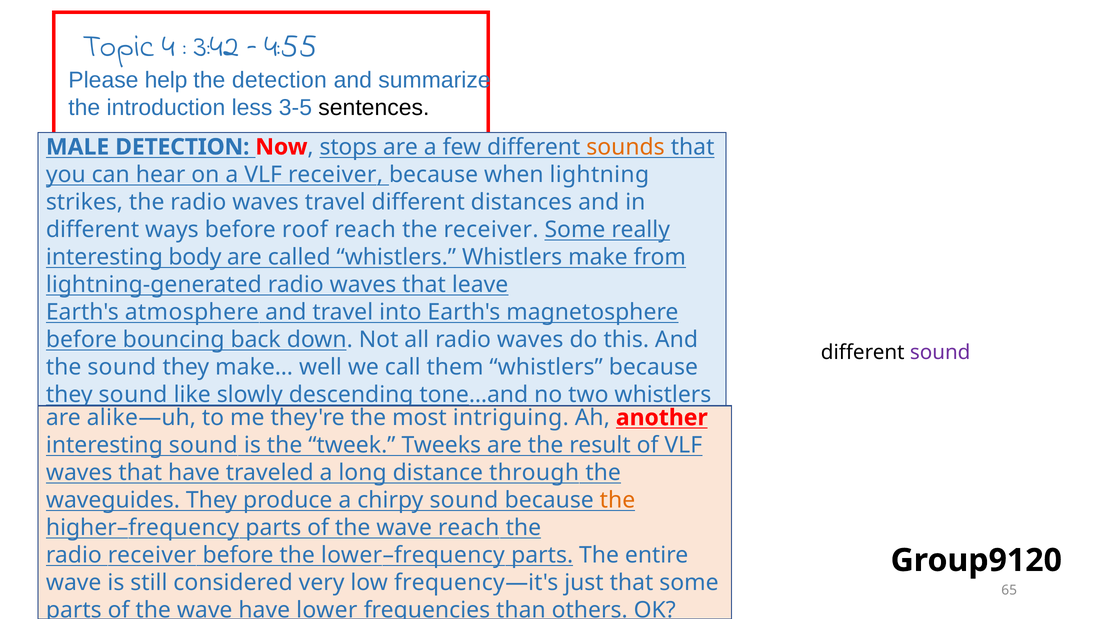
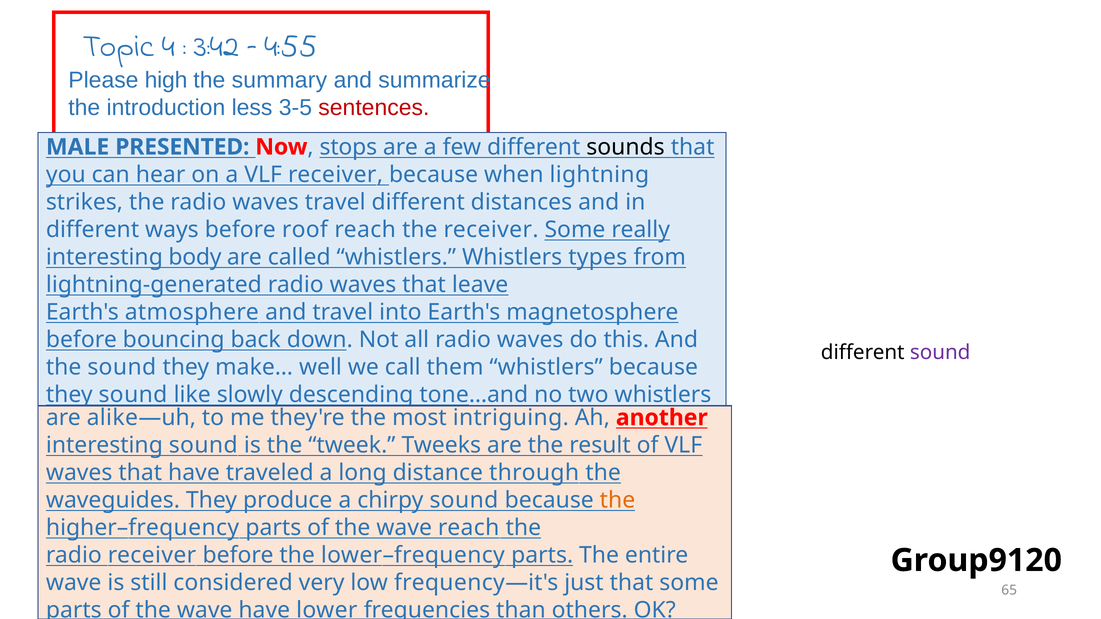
help: help -> high
the detection: detection -> summary
sentences colour: black -> red
MALE DETECTION: DETECTION -> PRESENTED
sounds at (626, 147) colour: orange -> black
make: make -> types
